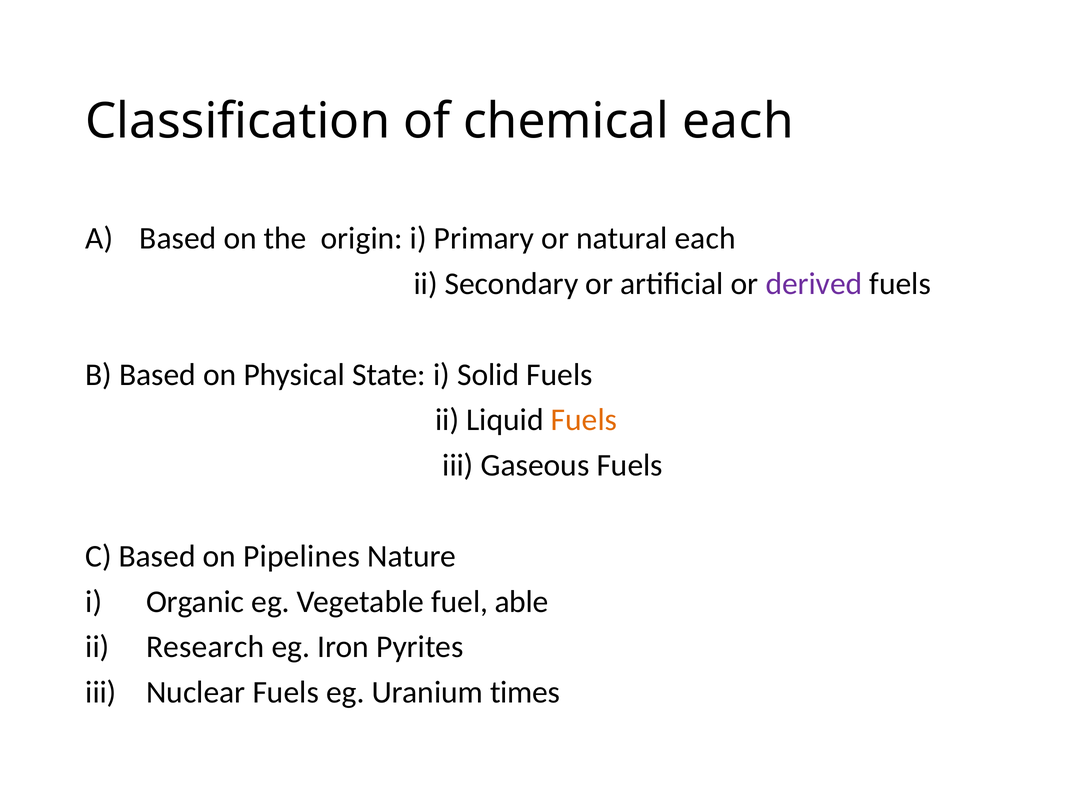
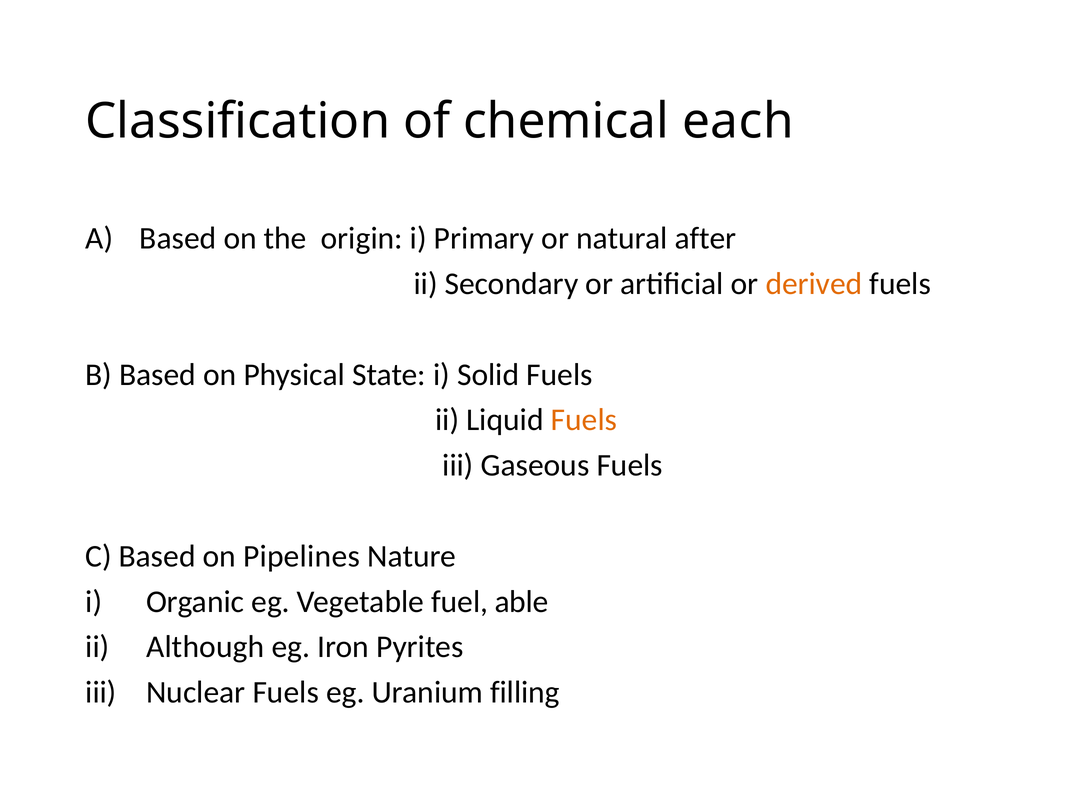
natural each: each -> after
derived colour: purple -> orange
Research: Research -> Although
times: times -> filling
